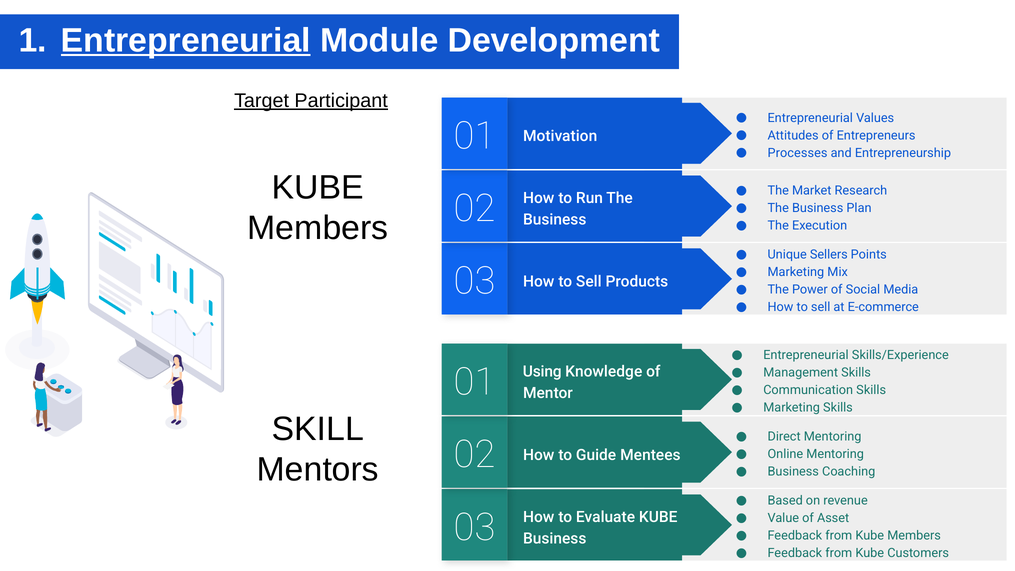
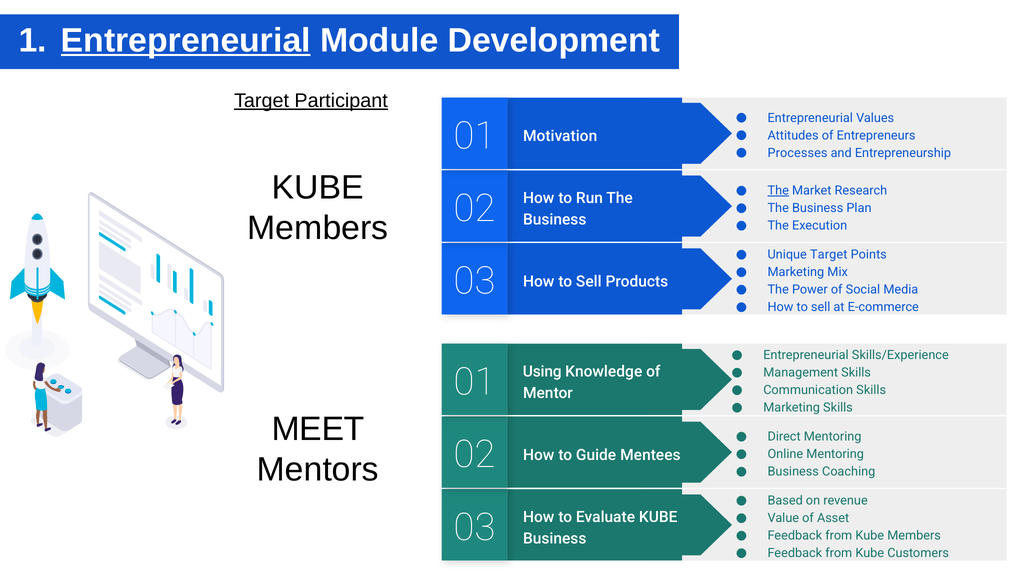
The at (778, 191) underline: none -> present
Unique Sellers: Sellers -> Target
SKILL: SKILL -> MEET
